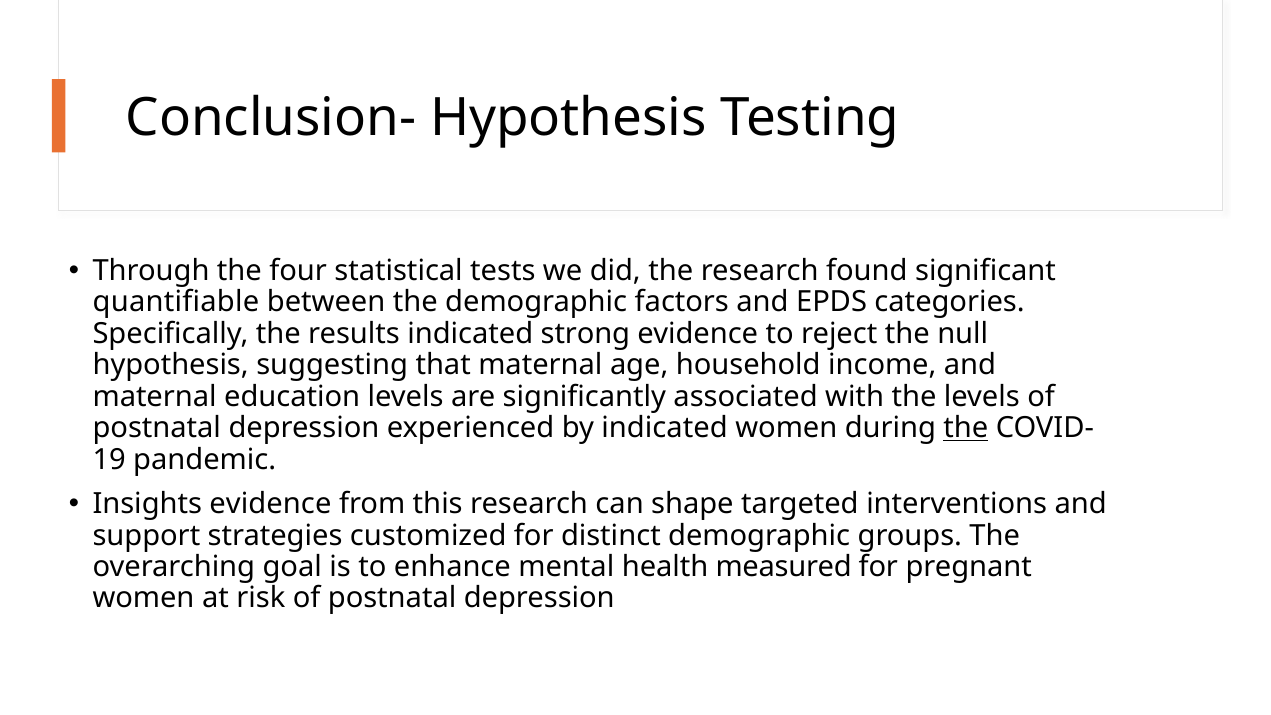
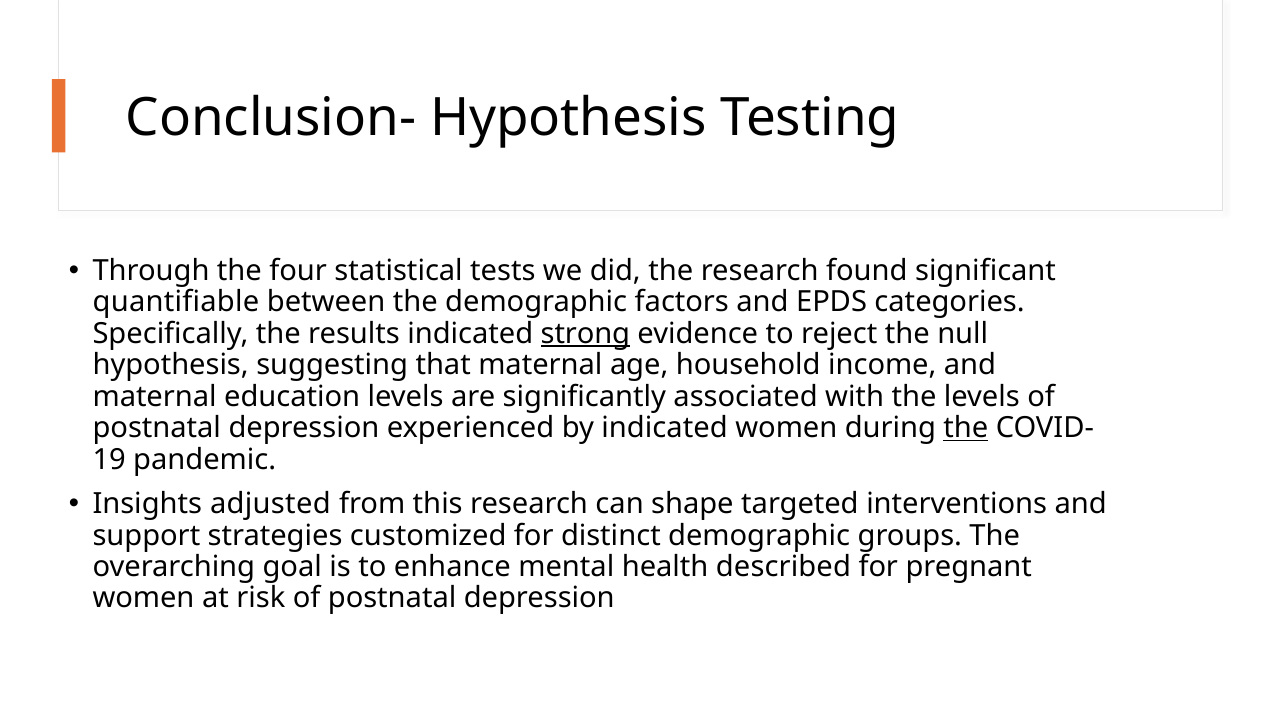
strong underline: none -> present
Insights evidence: evidence -> adjusted
measured: measured -> described
